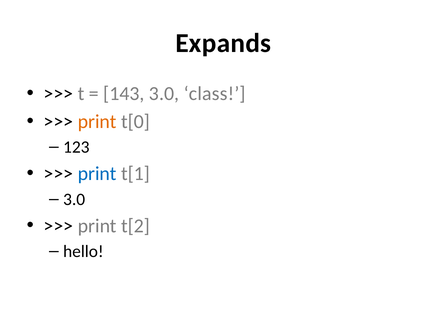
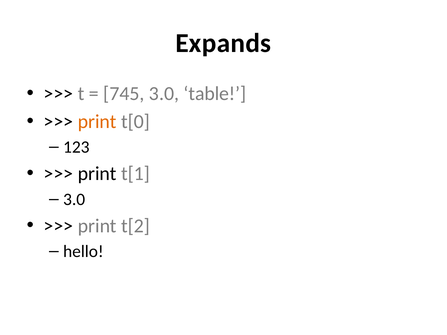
143: 143 -> 745
class: class -> table
print at (97, 174) colour: blue -> black
